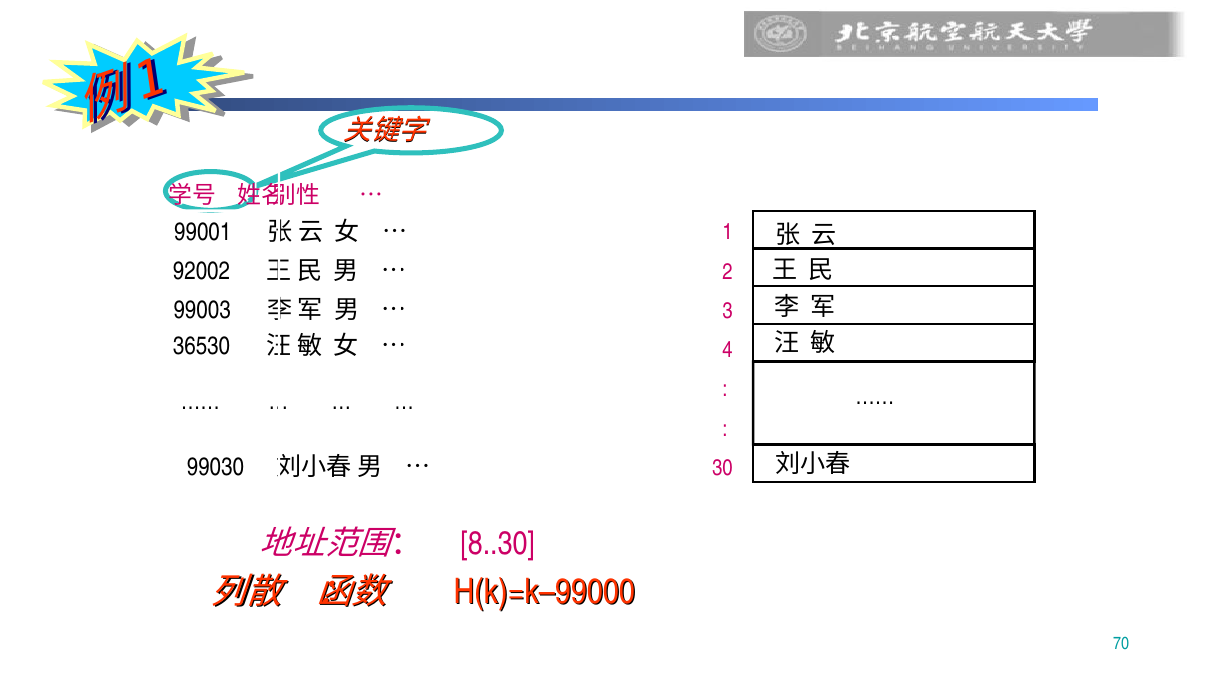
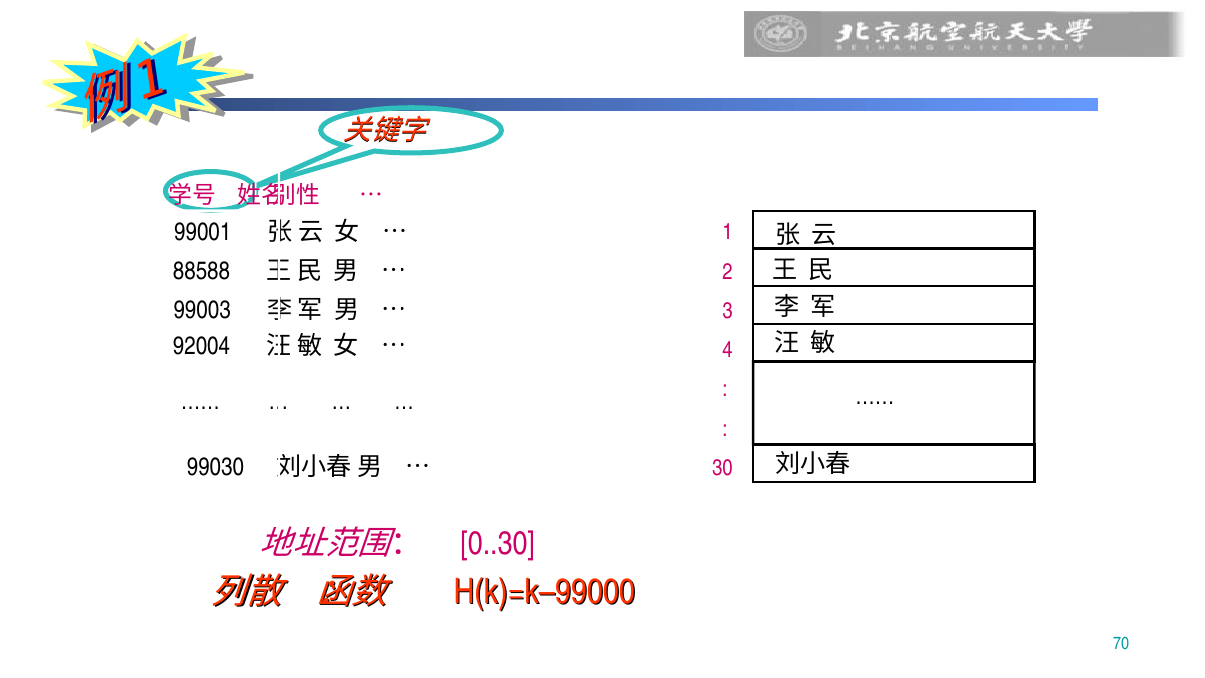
92002: 92002 -> 88588
36530: 36530 -> 92004
8..30: 8..30 -> 0..30
